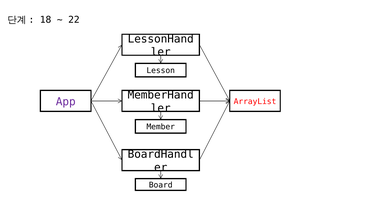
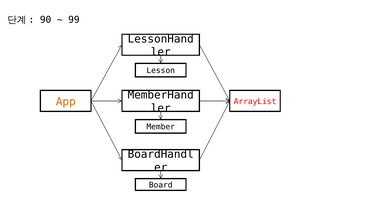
18: 18 -> 90
22: 22 -> 99
App colour: purple -> orange
